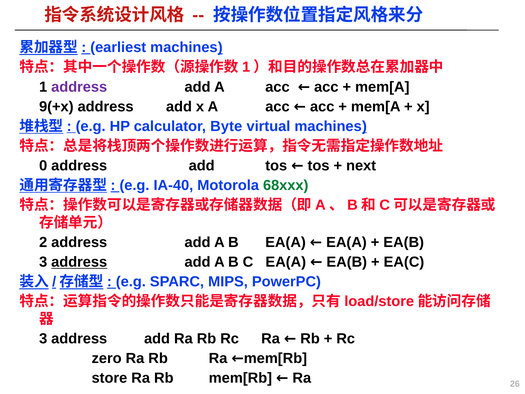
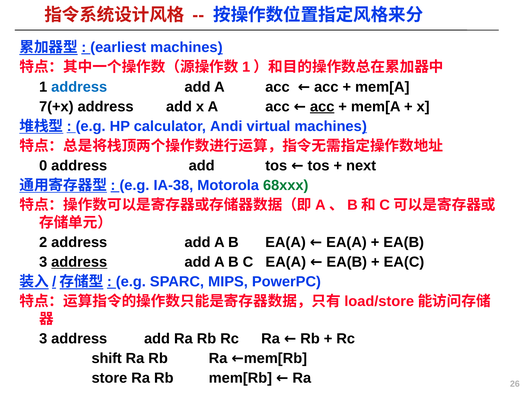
address at (79, 87) colour: purple -> blue
9(+x: 9(+x -> 7(+x
acc at (322, 107) underline: none -> present
Byte: Byte -> Andi
IA-40: IA-40 -> IA-38
zero: zero -> shift
